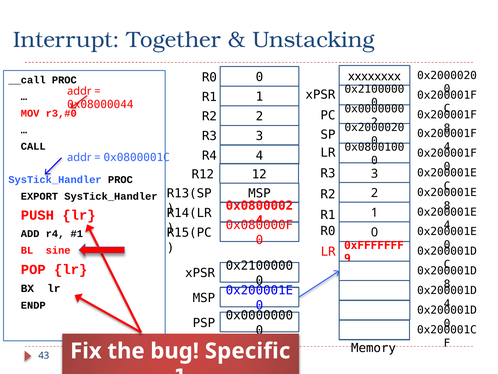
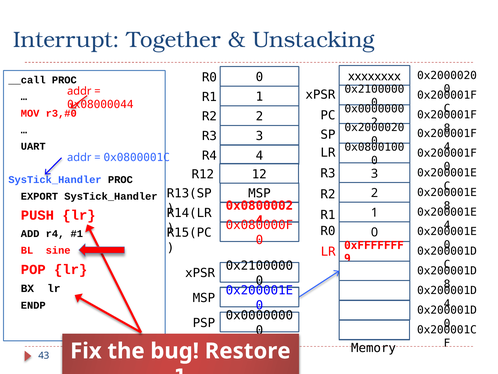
CALL: CALL -> UART
Specific: Specific -> Restore
